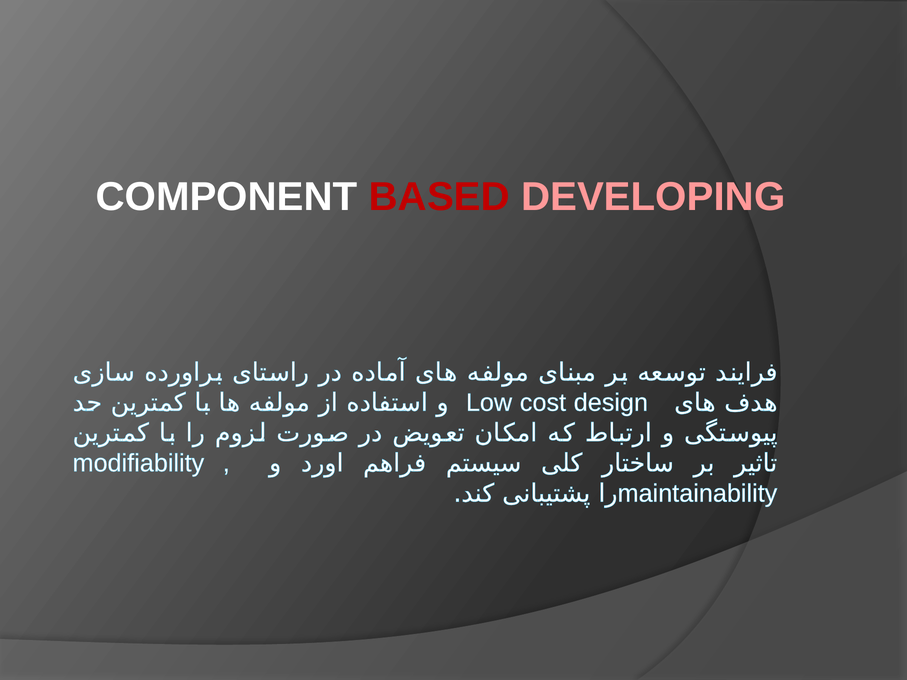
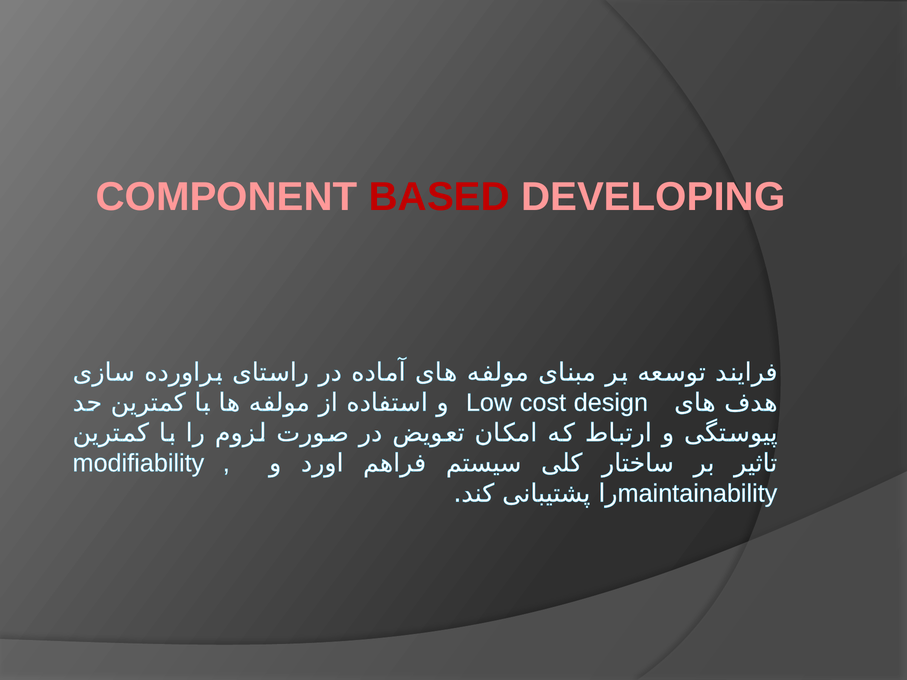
COMPONENT colour: white -> pink
